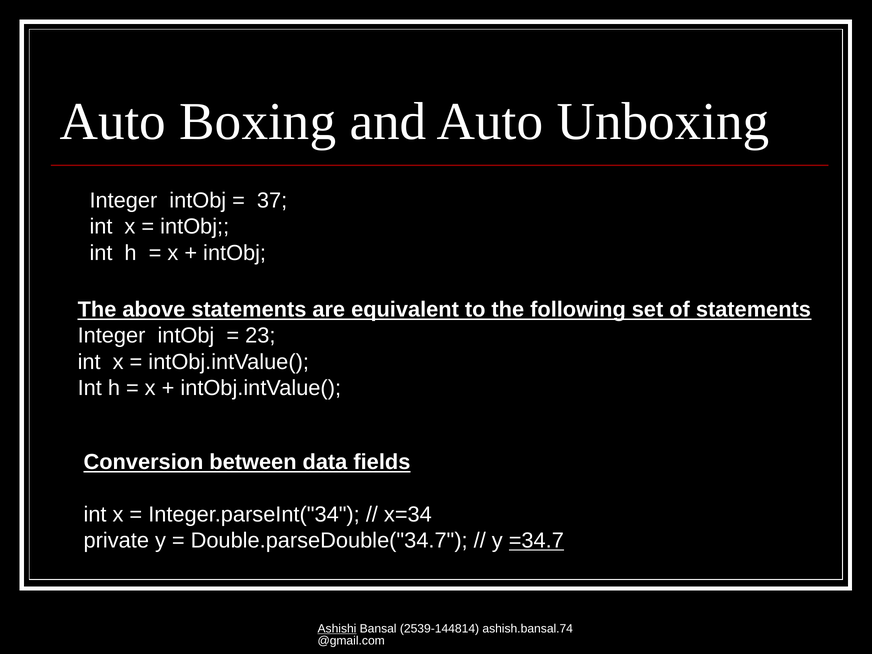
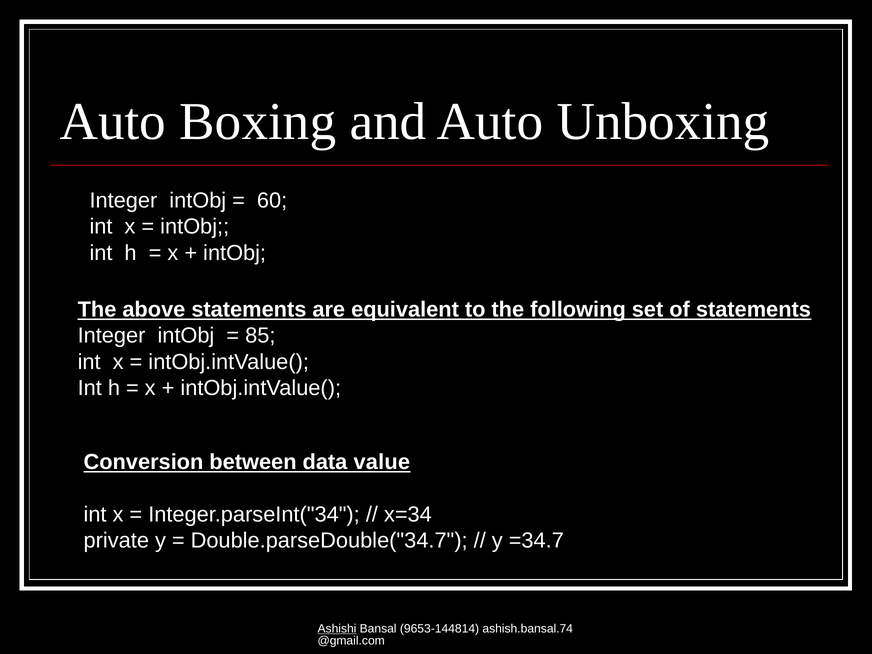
37: 37 -> 60
23: 23 -> 85
fields: fields -> value
=34.7 underline: present -> none
2539-144814: 2539-144814 -> 9653-144814
